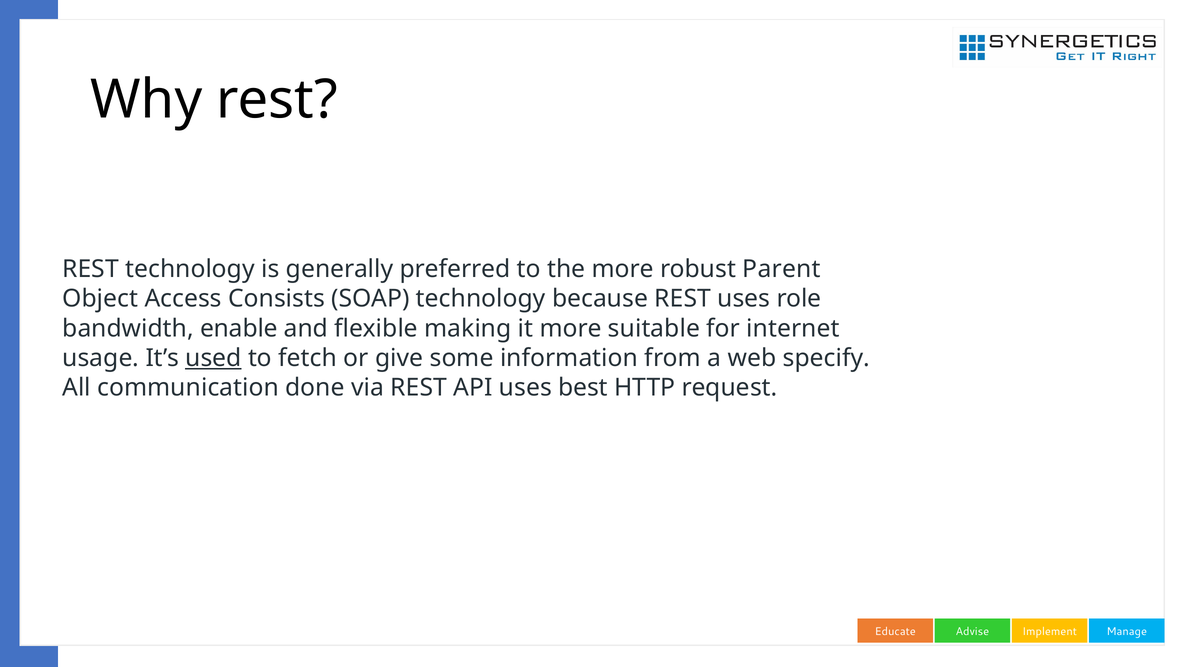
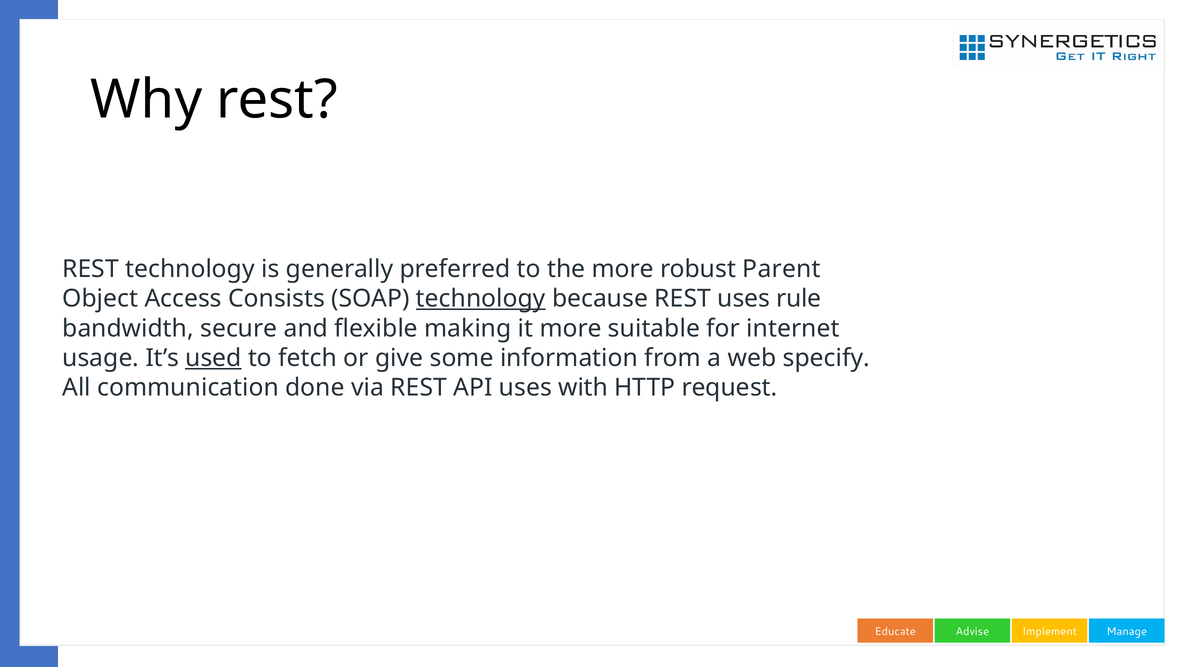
technology at (481, 299) underline: none -> present
role: role -> rule
enable: enable -> secure
best: best -> with
